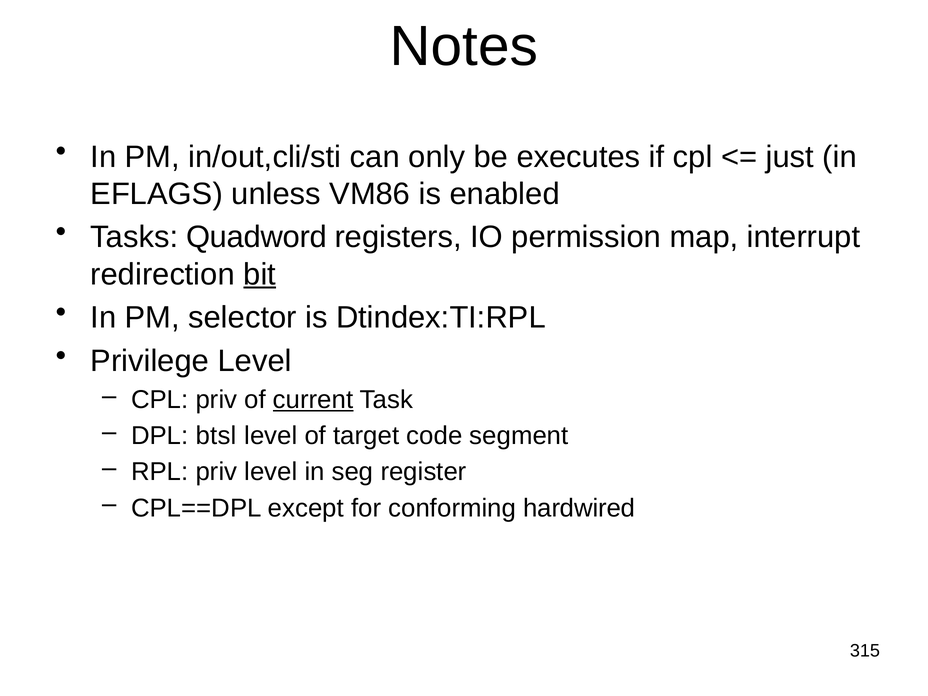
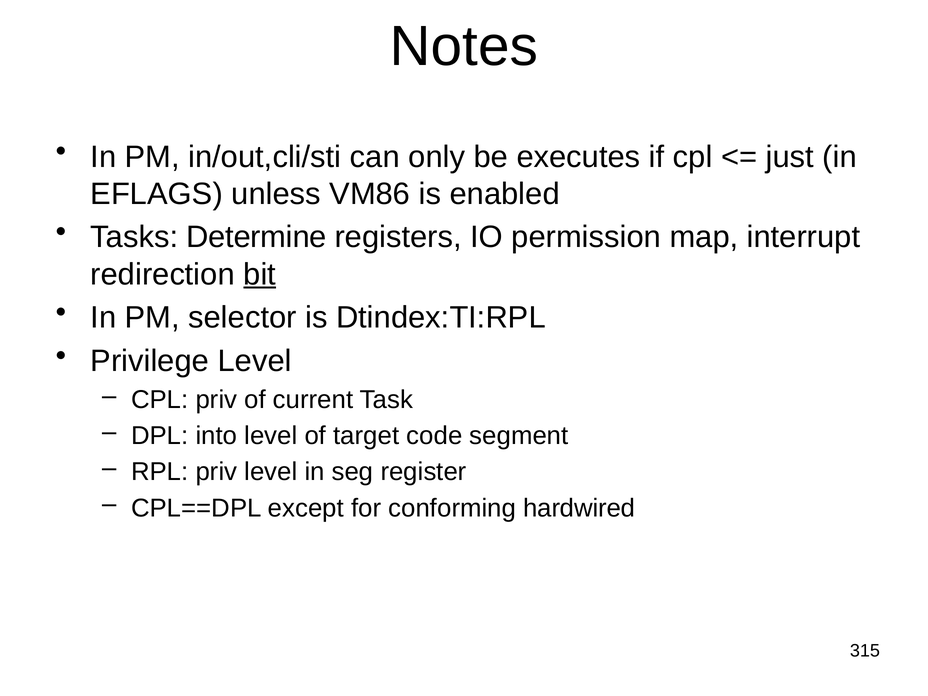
Quadword: Quadword -> Determine
current underline: present -> none
btsl: btsl -> into
